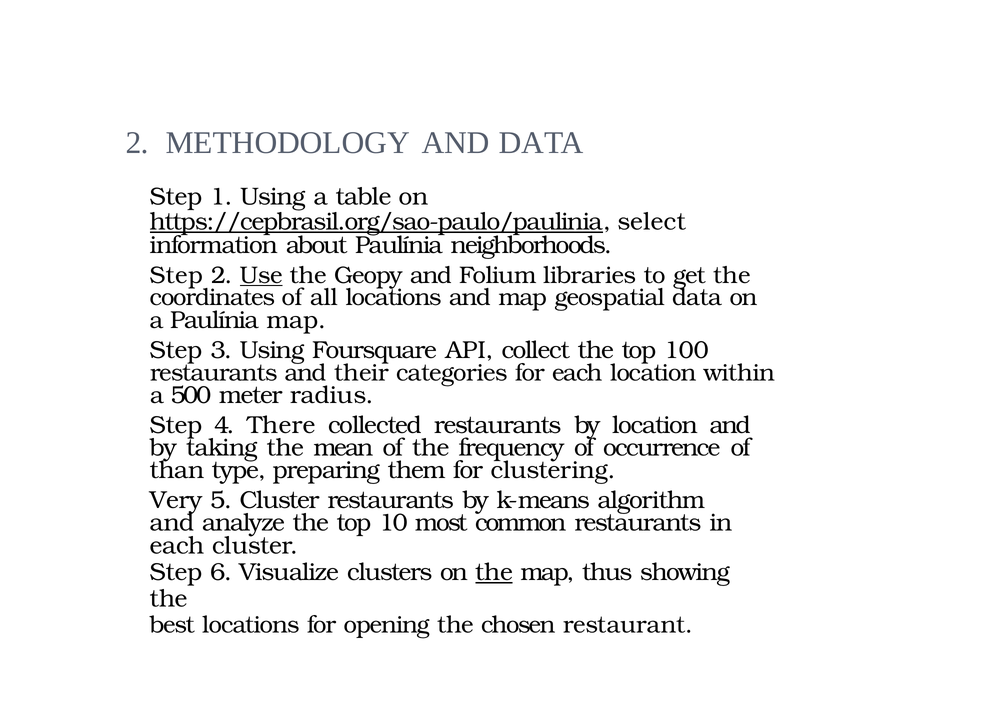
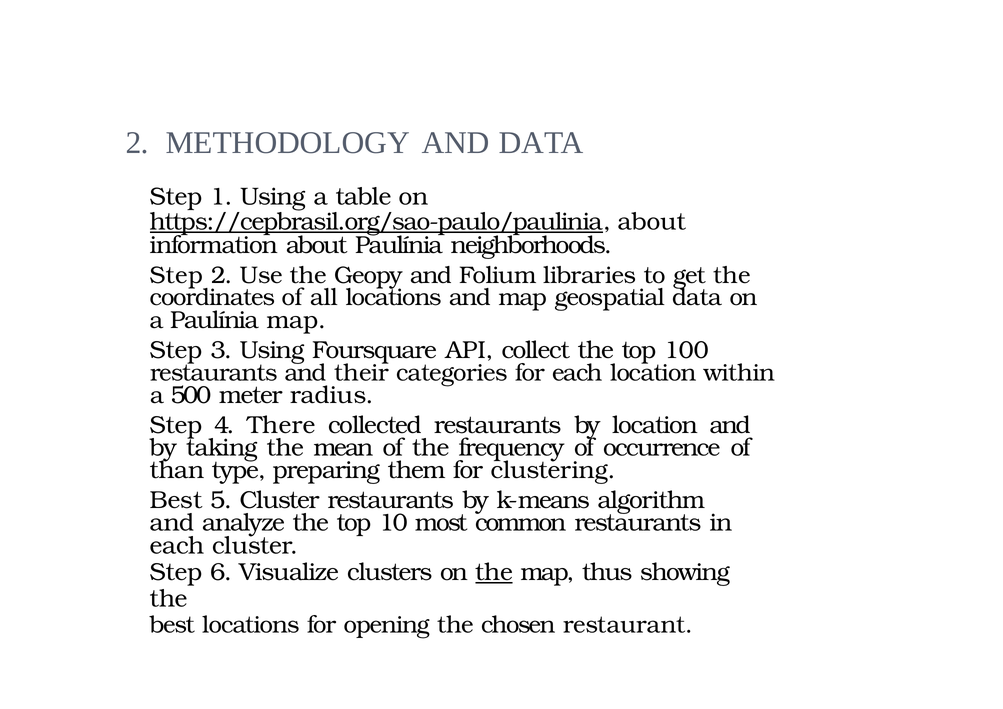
https://cepbrasil.org/sao-paulo/paulinia select: select -> about
Use underline: present -> none
Very at (176, 500): Very -> Best
